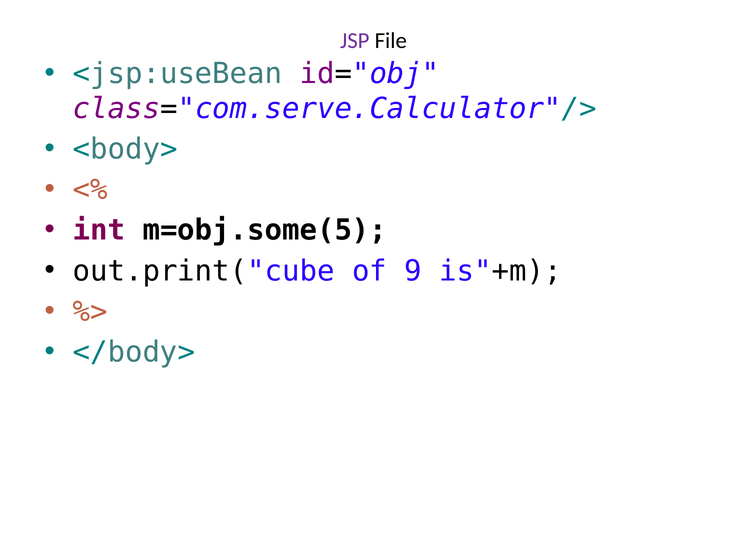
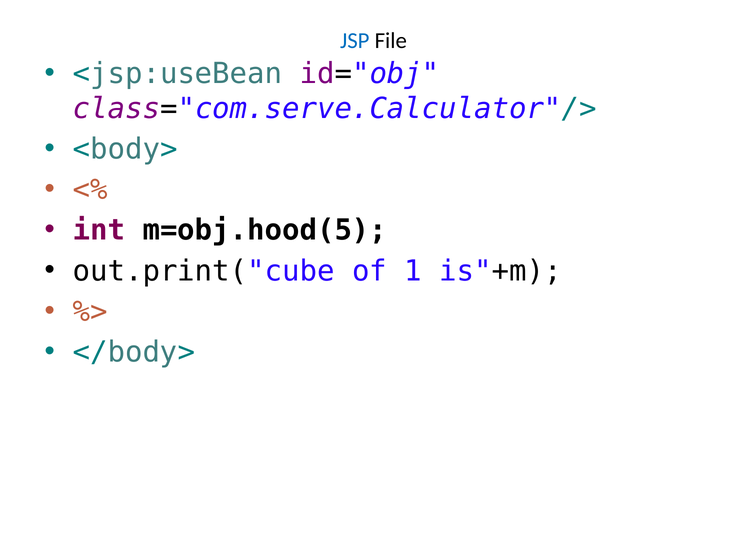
JSP colour: purple -> blue
m=obj.some(5: m=obj.some(5 -> m=obj.hood(5
9: 9 -> 1
